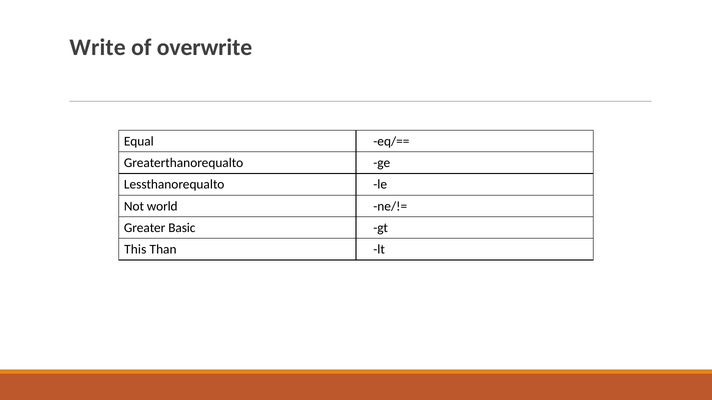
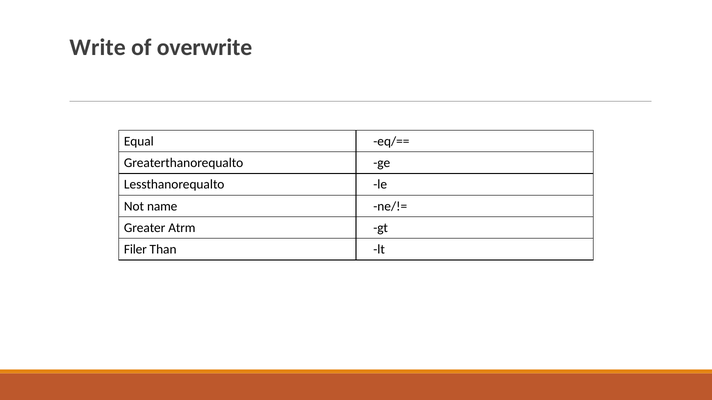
world: world -> name
Basic: Basic -> Atrm
This: This -> Filer
